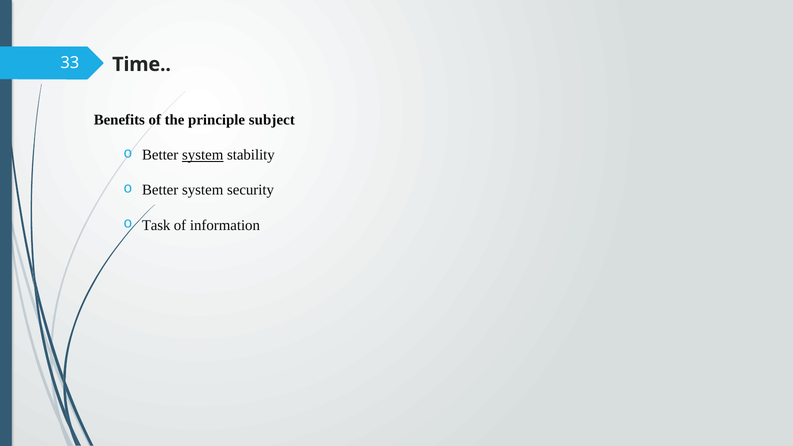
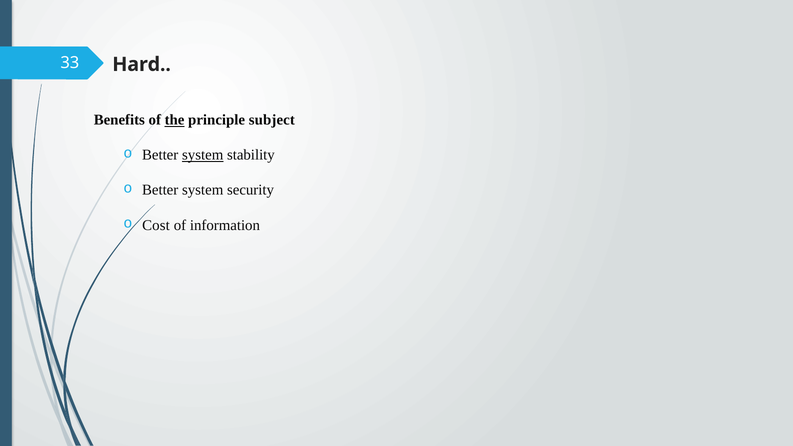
Time: Time -> Hard
the underline: none -> present
Task: Task -> Cost
